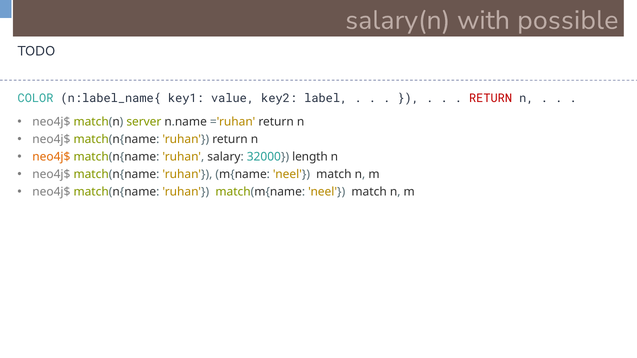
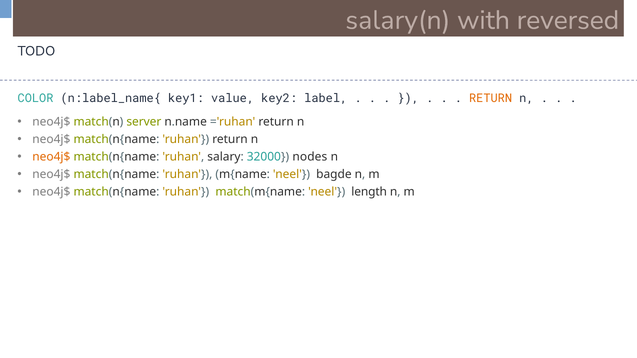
possible: possible -> reversed
RETURN at (491, 98) colour: red -> orange
length: length -> nodes
m{name neel match: match -> bagde
match(m{name neel match: match -> length
